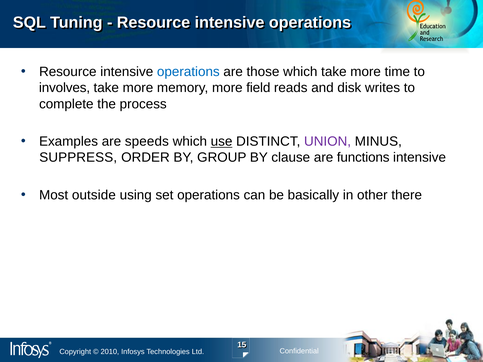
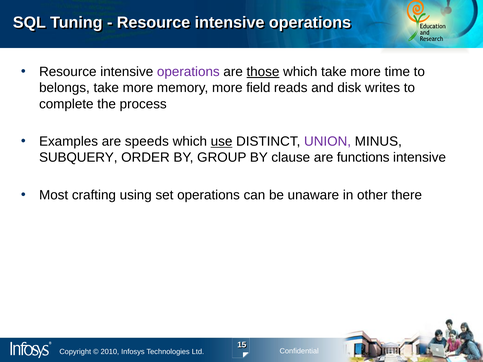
operations at (188, 72) colour: blue -> purple
those underline: none -> present
involves: involves -> belongs
SUPPRESS: SUPPRESS -> SUBQUERY
outside: outside -> crafting
basically: basically -> unaware
